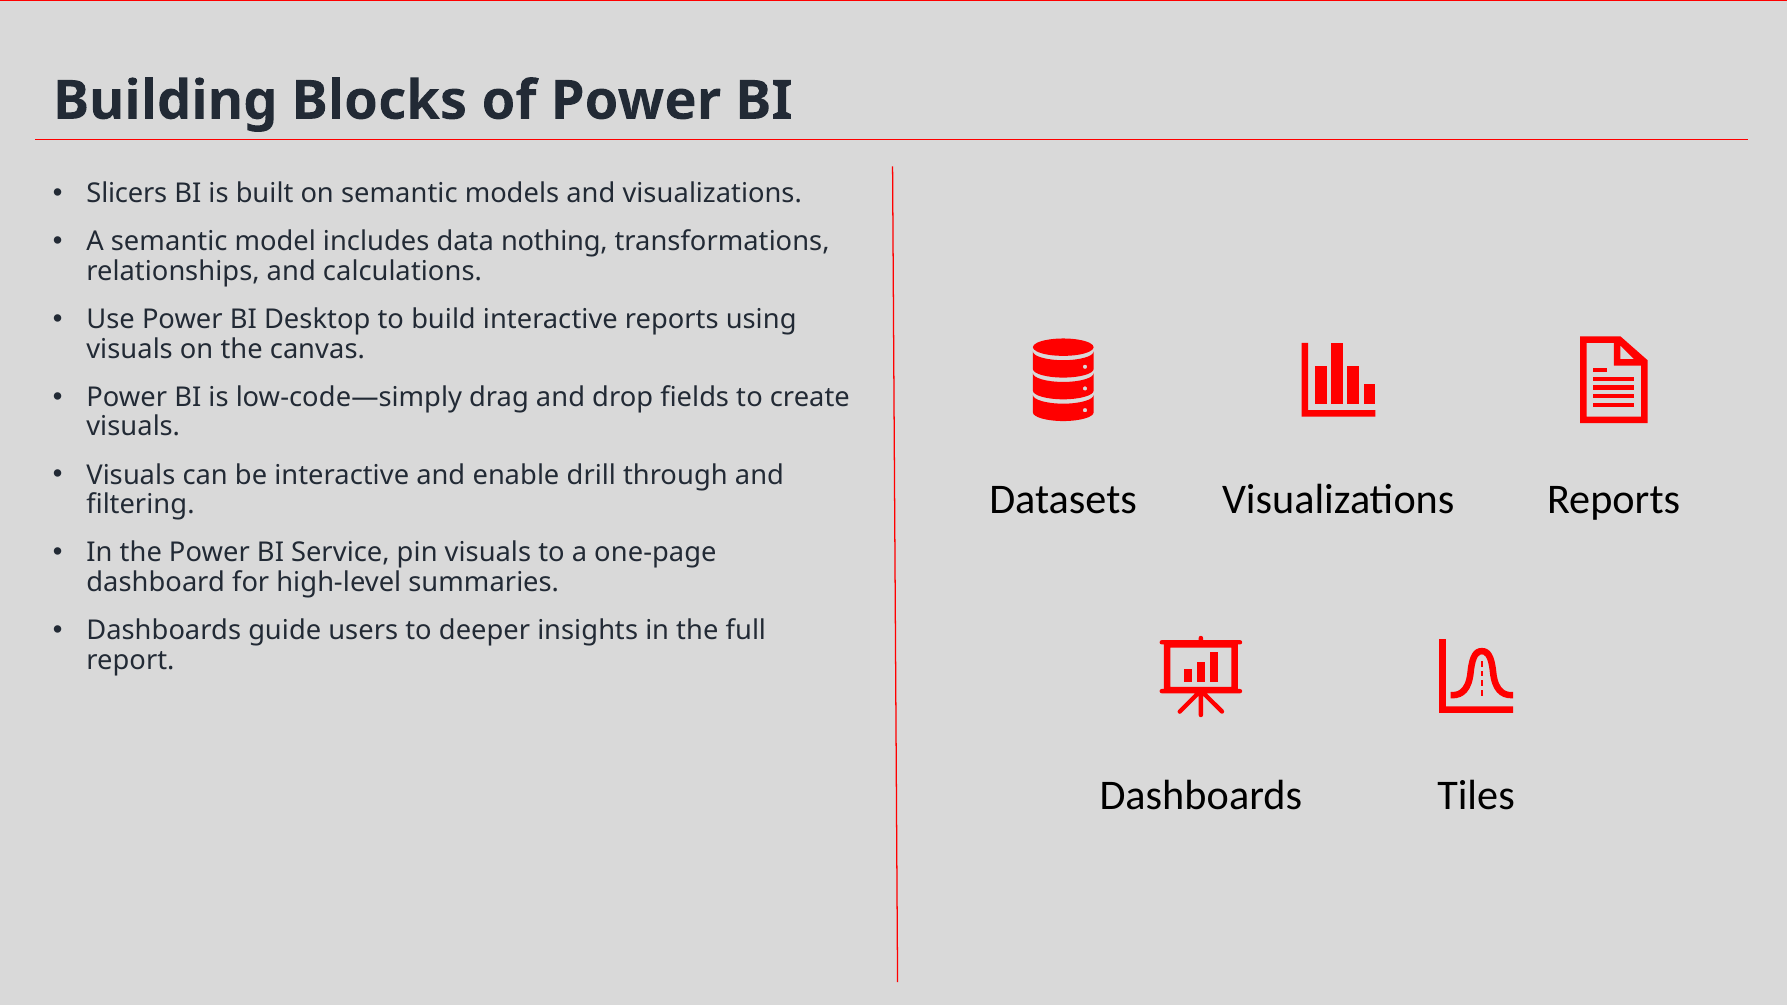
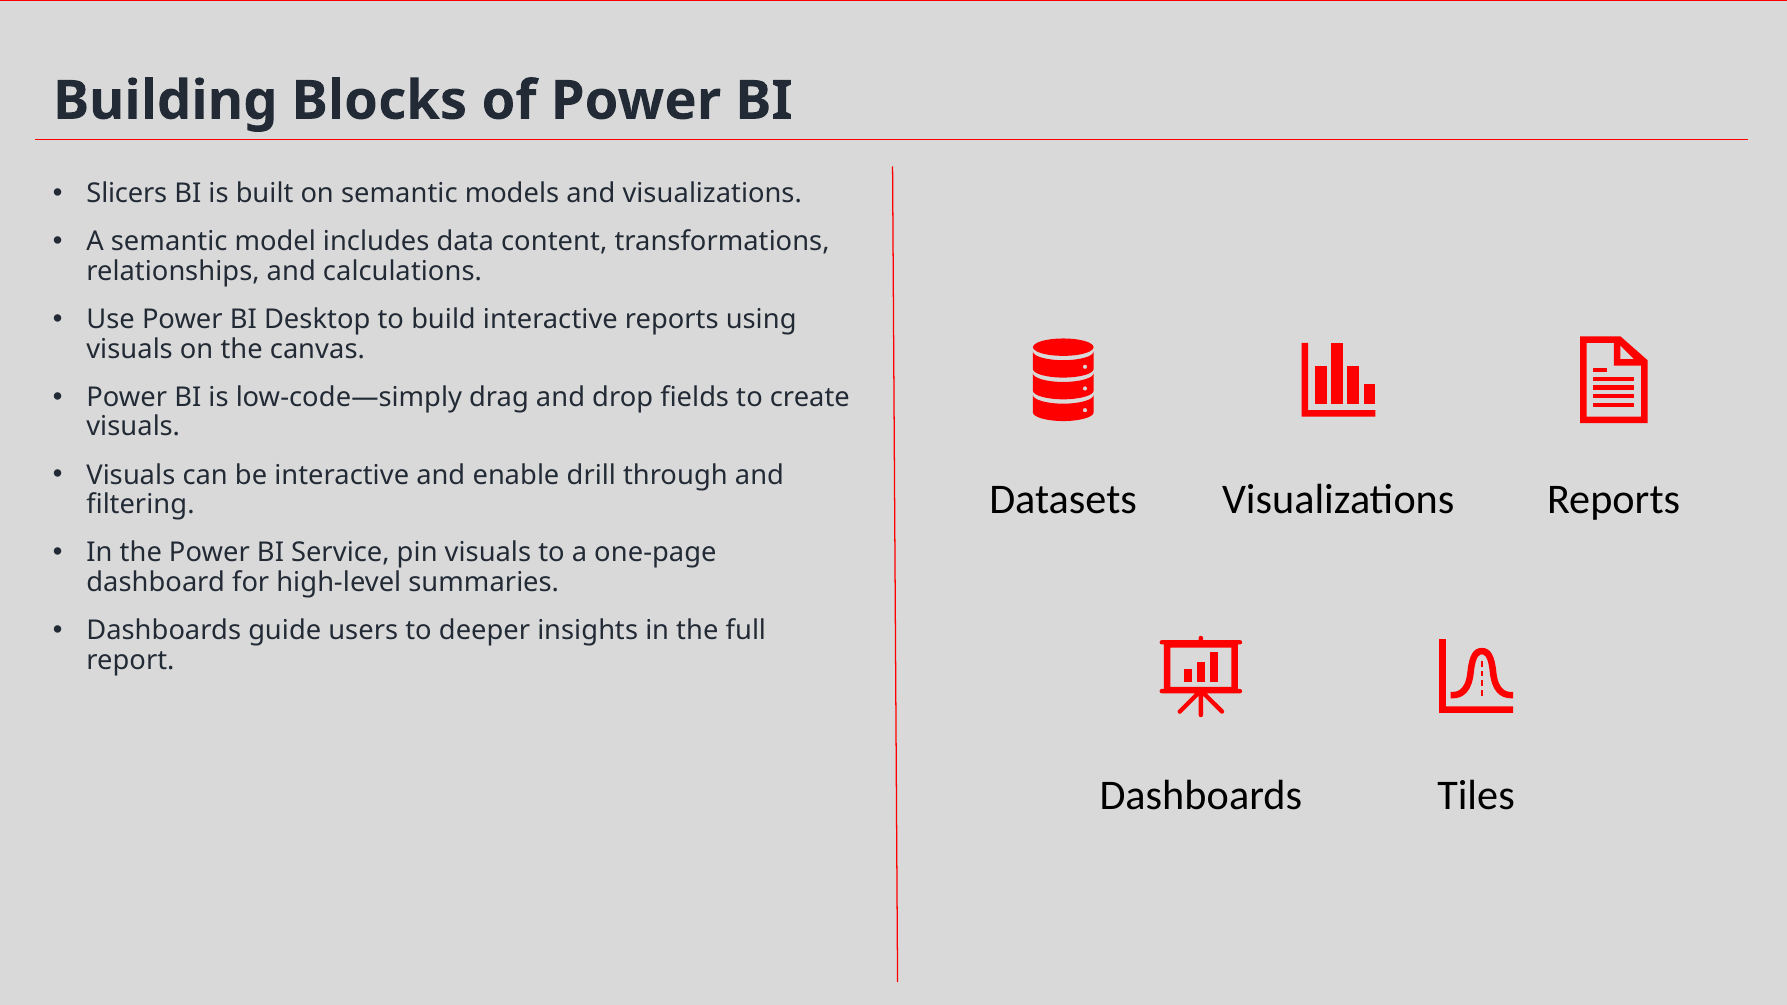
nothing: nothing -> content
